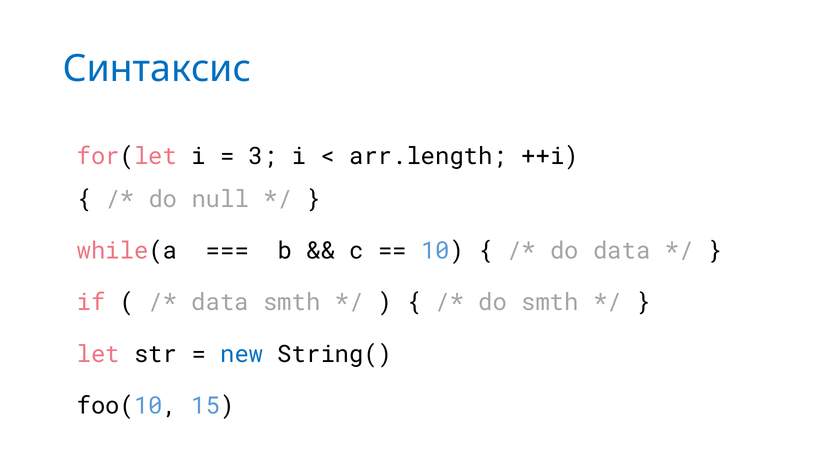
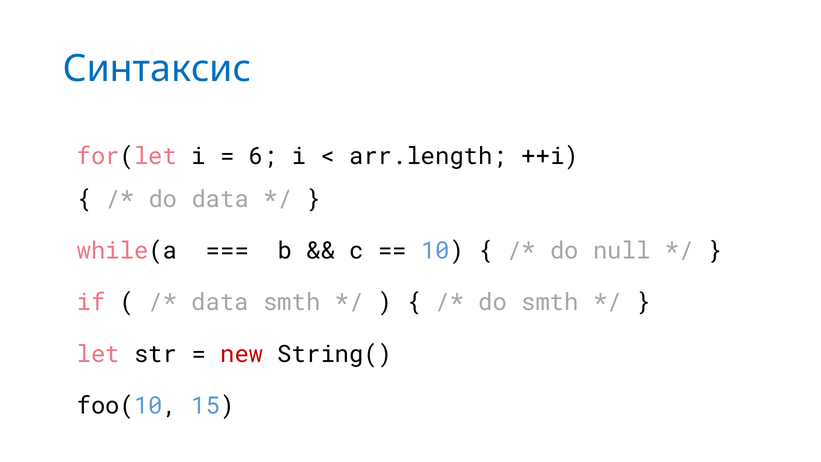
3: 3 -> 6
do null: null -> data
do data: data -> null
new colour: blue -> red
